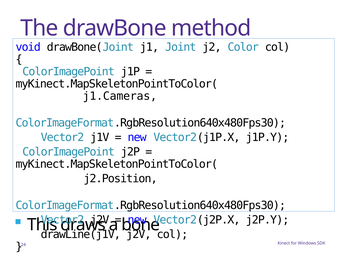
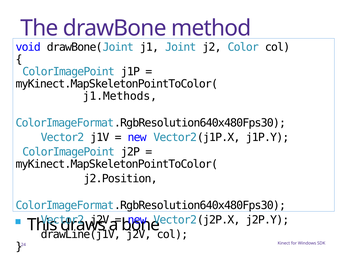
j1.Cameras: j1.Cameras -> j1.Methods
